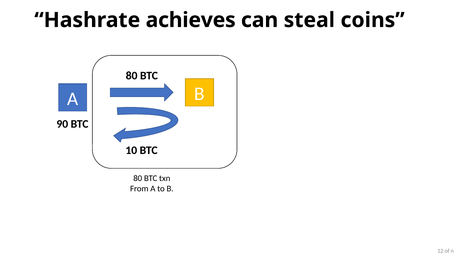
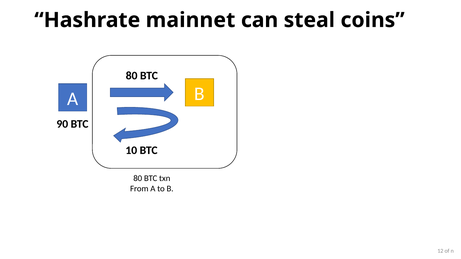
achieves: achieves -> mainnet
